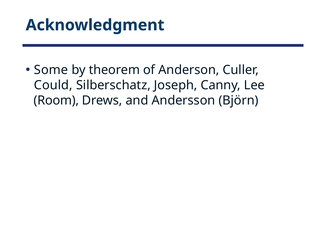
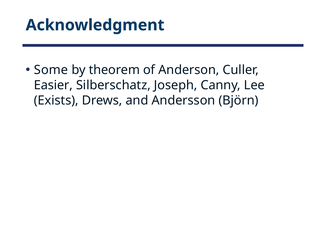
Could: Could -> Easier
Room: Room -> Exists
